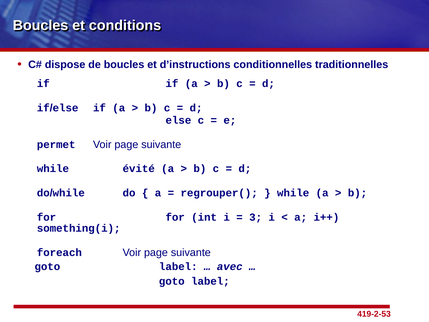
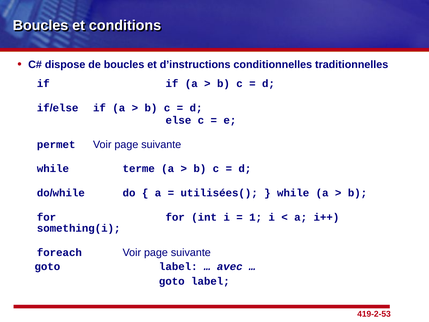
évité: évité -> terme
regrouper(: regrouper( -> utilisées(
3: 3 -> 1
